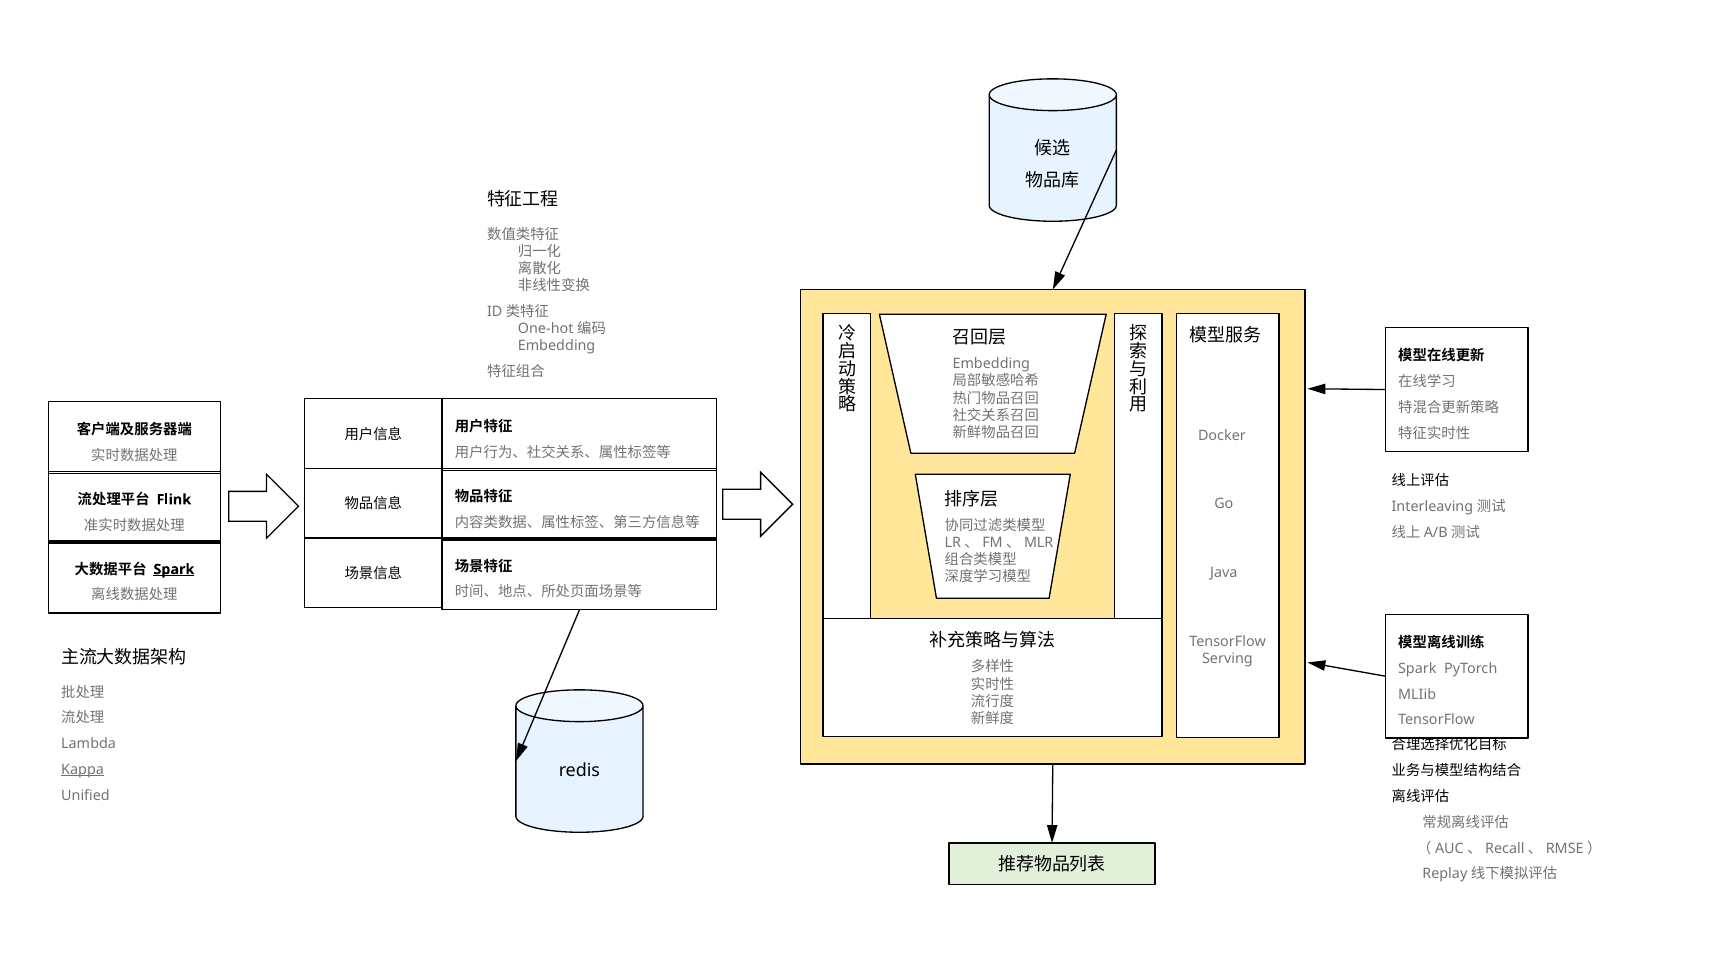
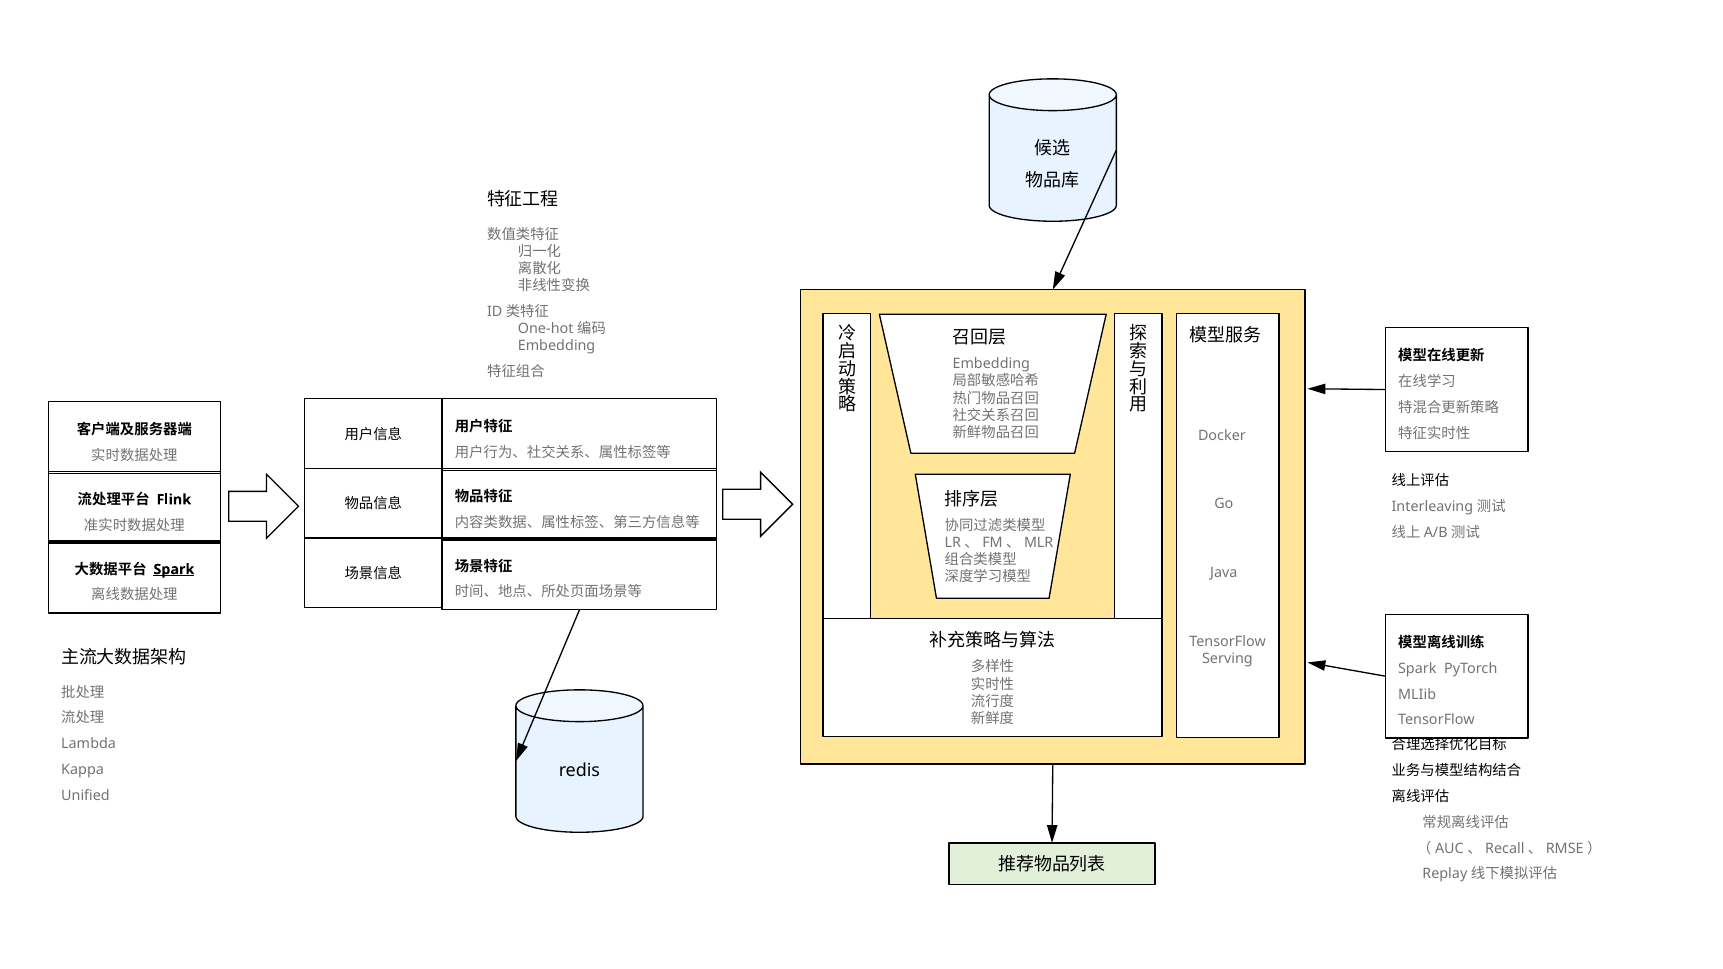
Kappa underline: present -> none
